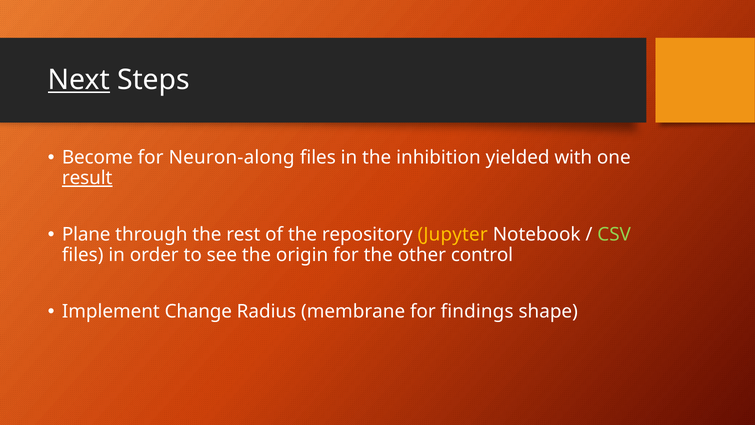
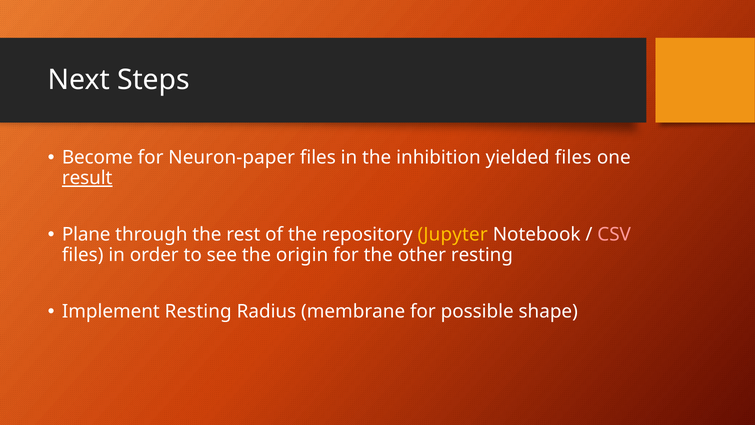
Next underline: present -> none
Neuron-along: Neuron-along -> Neuron-paper
yielded with: with -> files
CSV colour: light green -> pink
other control: control -> resting
Implement Change: Change -> Resting
findings: findings -> possible
